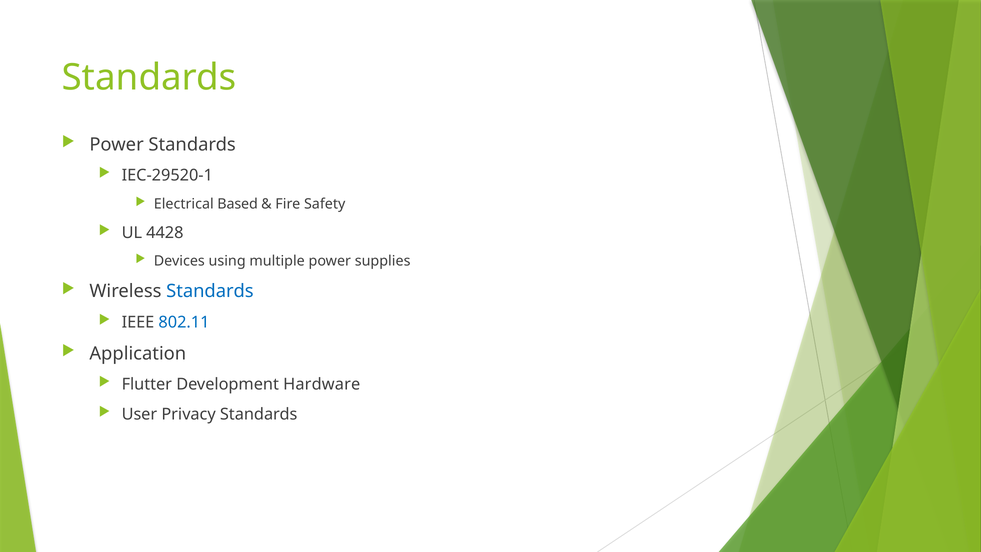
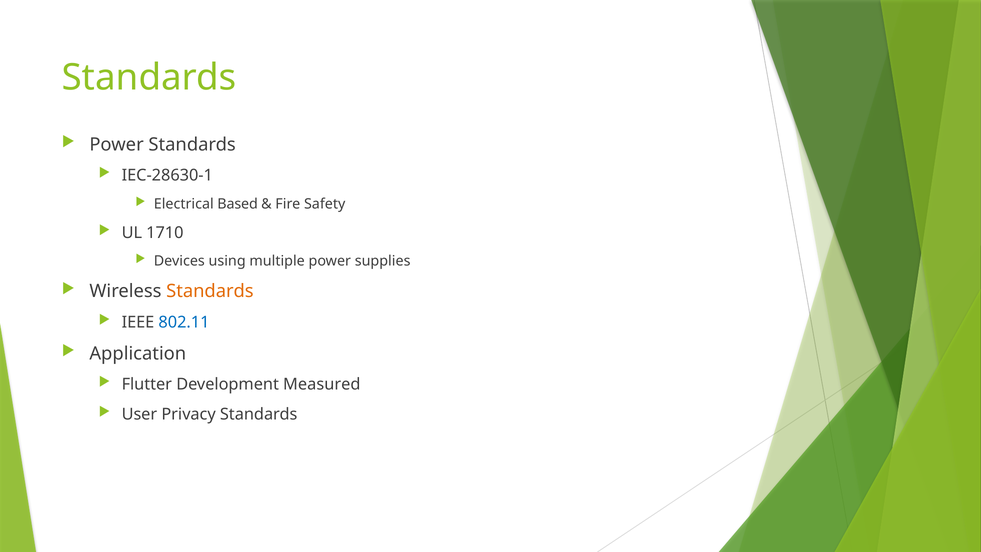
IEC-29520-1: IEC-29520-1 -> IEC-28630-1
4428: 4428 -> 1710
Standards at (210, 291) colour: blue -> orange
Hardware: Hardware -> Measured
